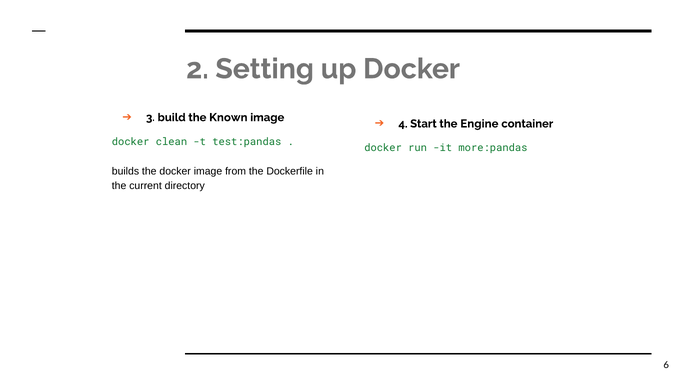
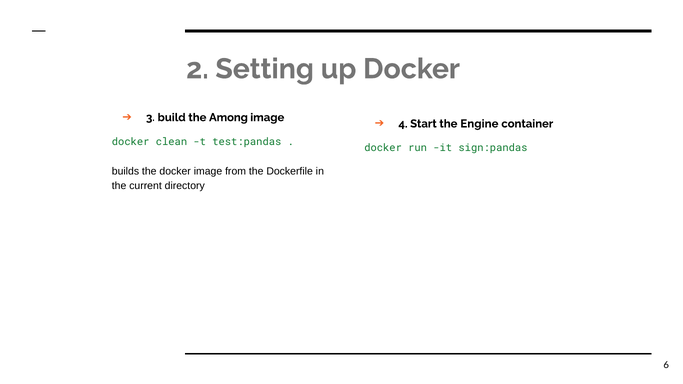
Known: Known -> Among
more:pandas: more:pandas -> sign:pandas
